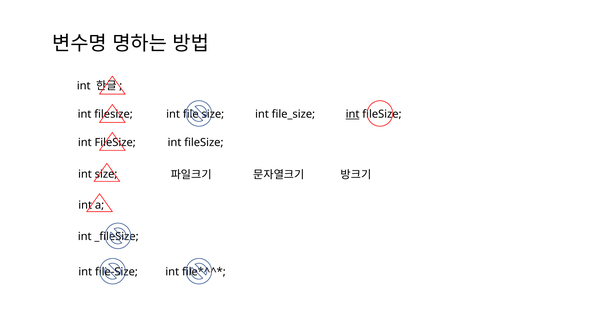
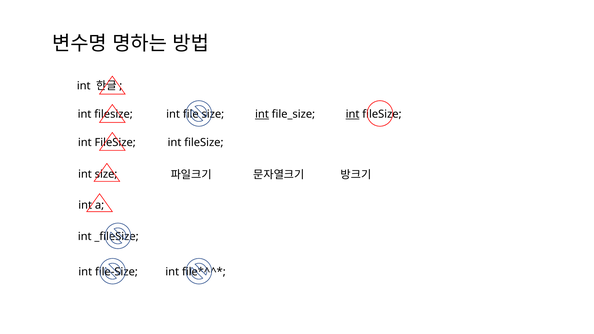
int at (262, 114) underline: none -> present
